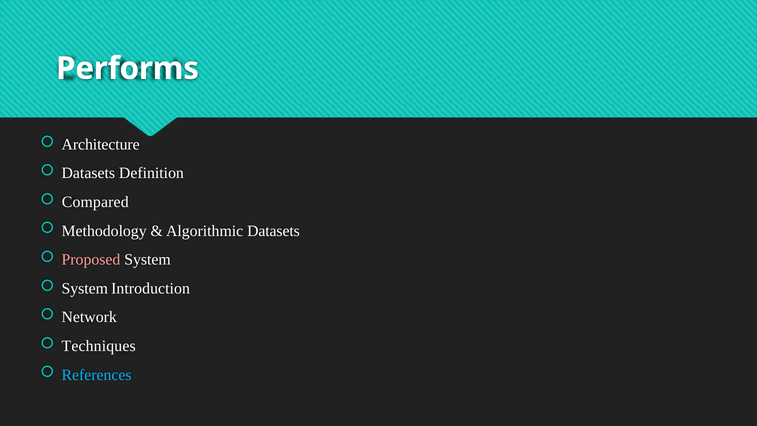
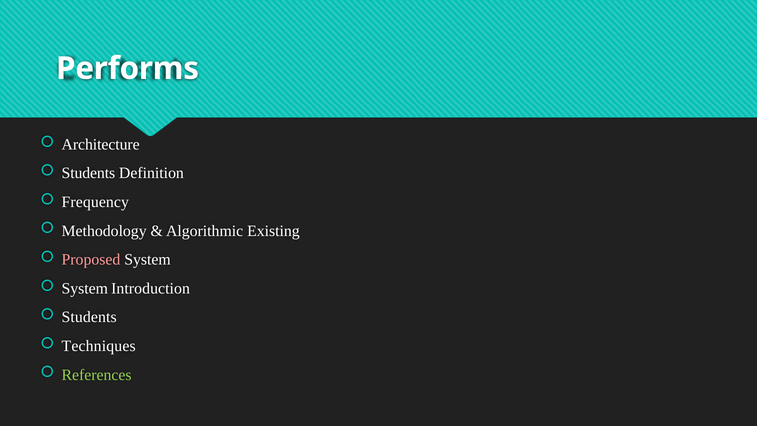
Datasets at (88, 173): Datasets -> Students
Compared: Compared -> Frequency
Algorithmic Datasets: Datasets -> Existing
Network at (89, 317): Network -> Students
References colour: light blue -> light green
